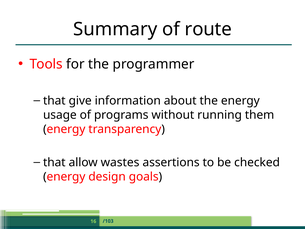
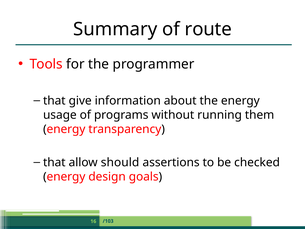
wastes: wastes -> should
